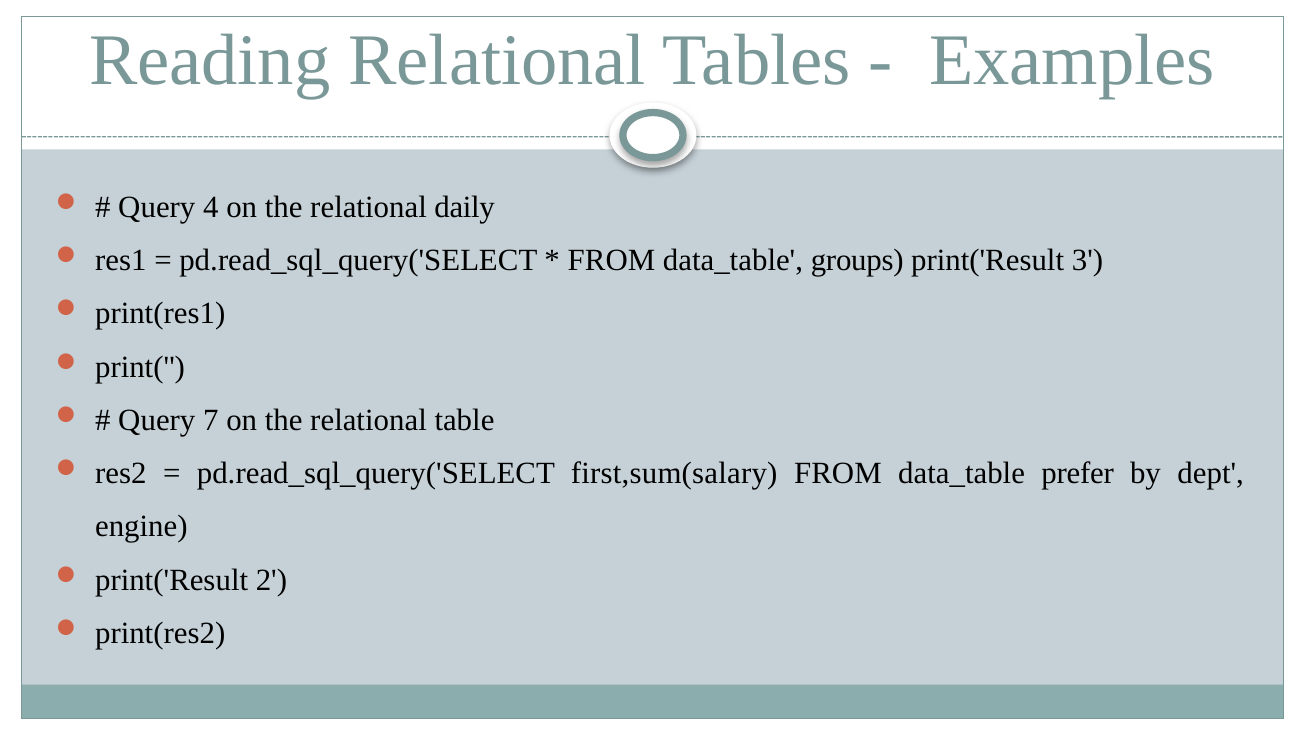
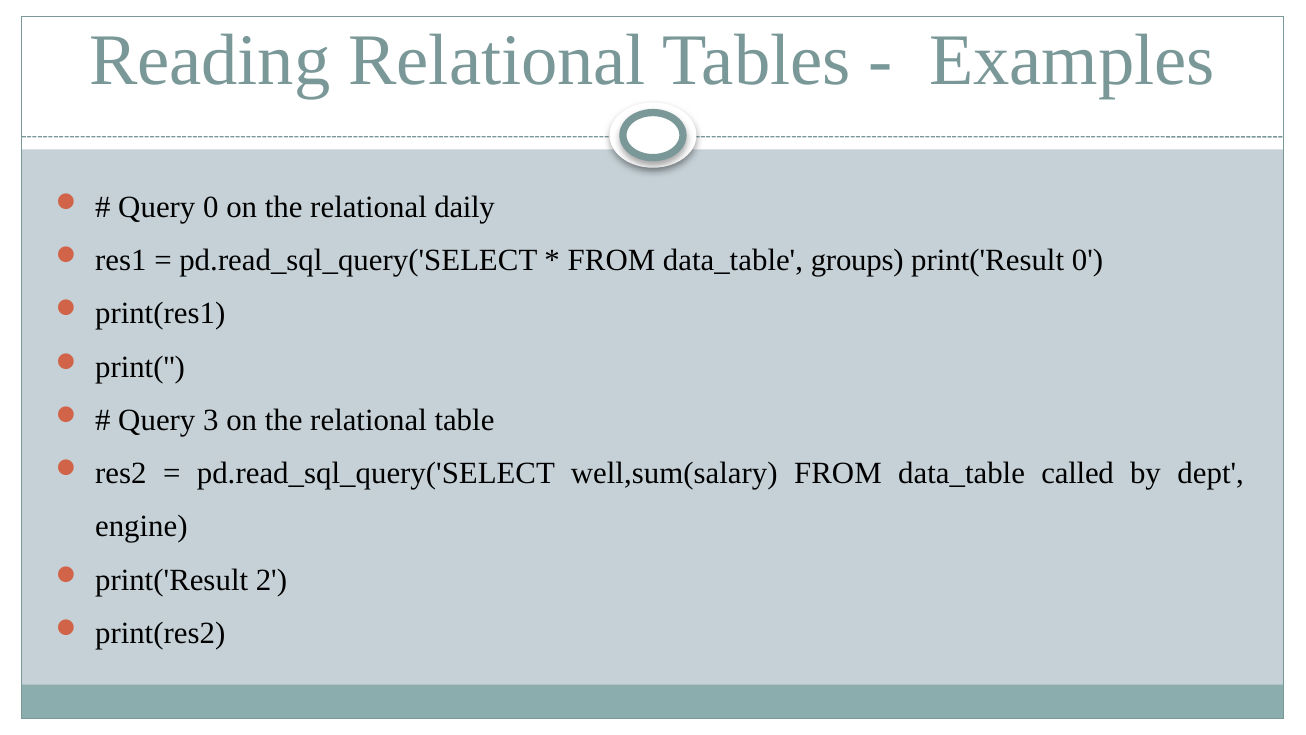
Query 4: 4 -> 0
print('Result 3: 3 -> 0
7: 7 -> 3
first,sum(salary: first,sum(salary -> well,sum(salary
prefer: prefer -> called
